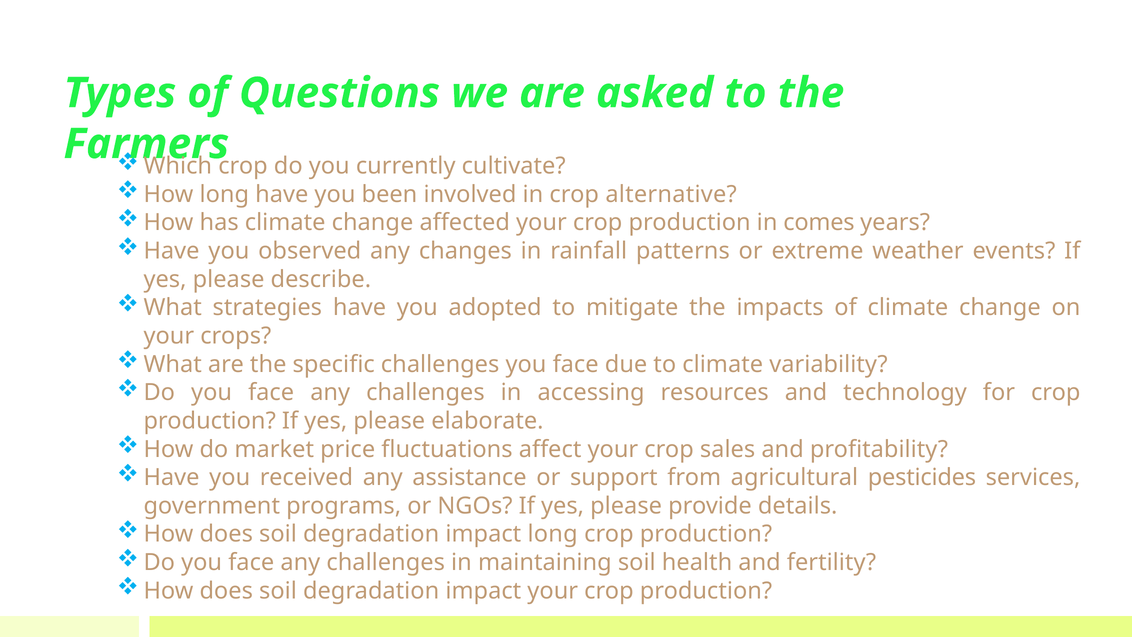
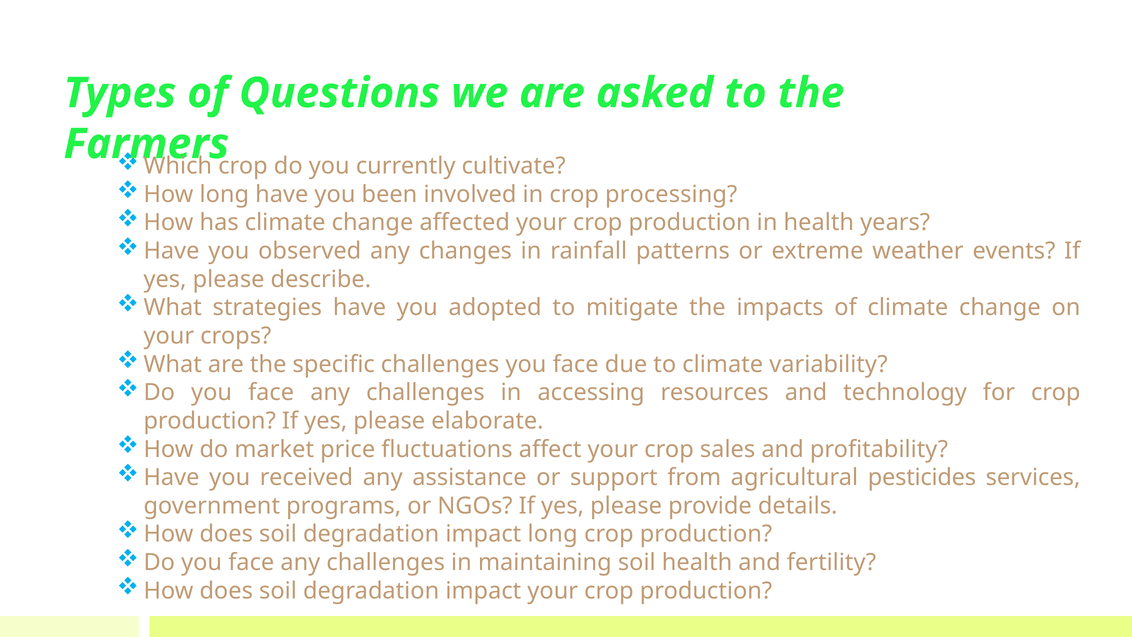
alternative: alternative -> processing
in comes: comes -> health
